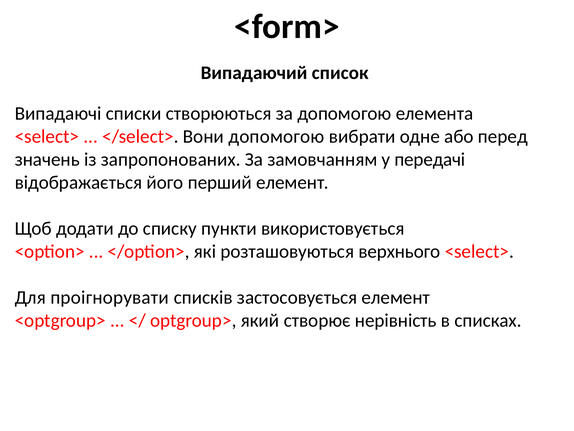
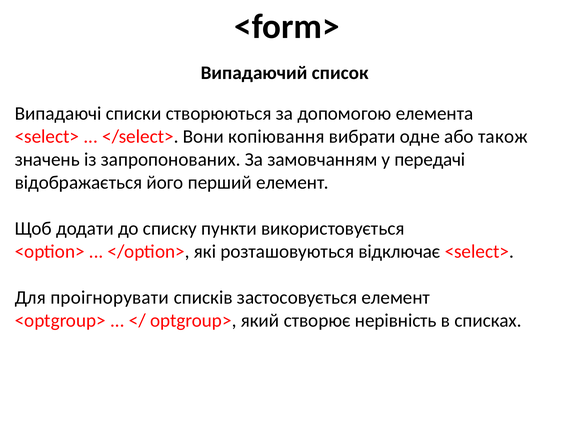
Вони допомогою: допомогою -> копіювання
перед: перед -> також
верхнього: верхнього -> відключає
